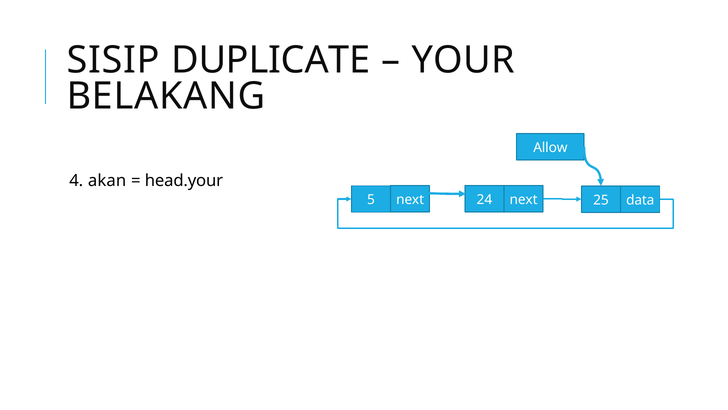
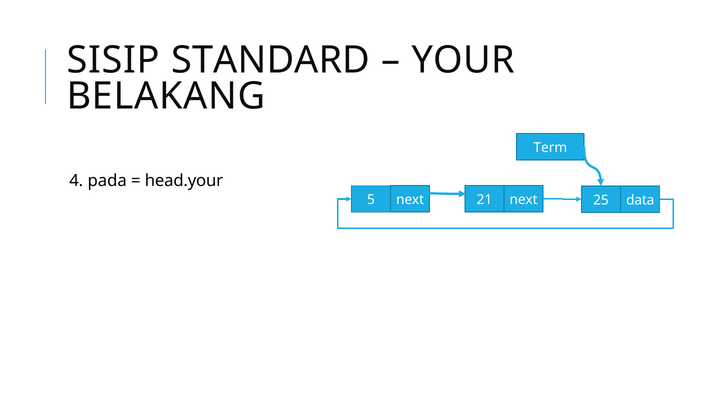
DUPLICATE: DUPLICATE -> STANDARD
Allow: Allow -> Term
akan: akan -> pada
24: 24 -> 21
